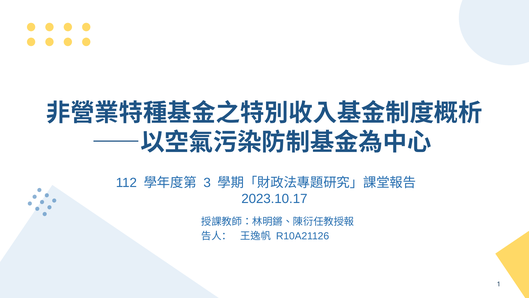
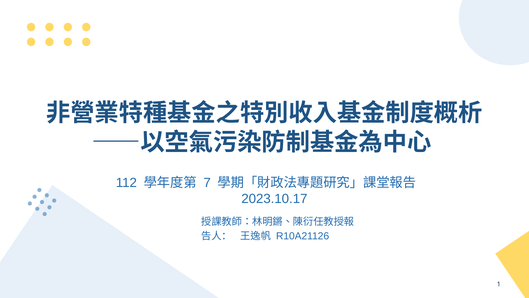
3: 3 -> 7
